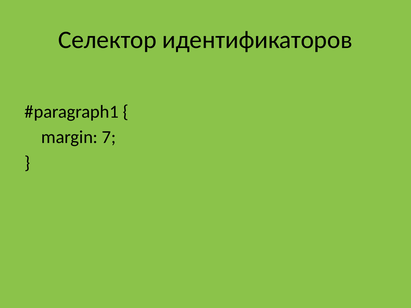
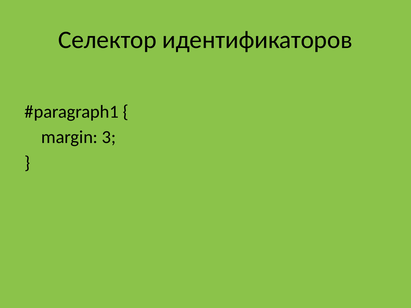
7: 7 -> 3
